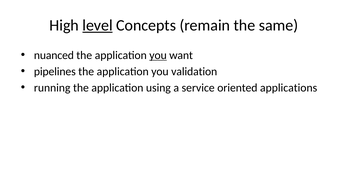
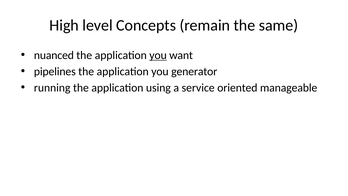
level underline: present -> none
validation: validation -> generator
applications: applications -> manageable
